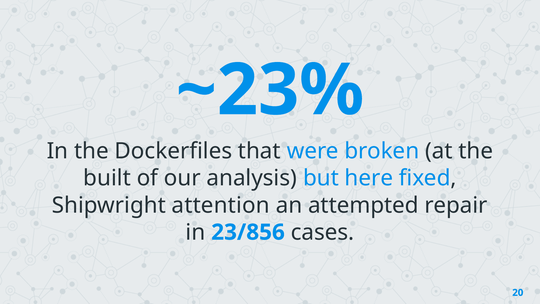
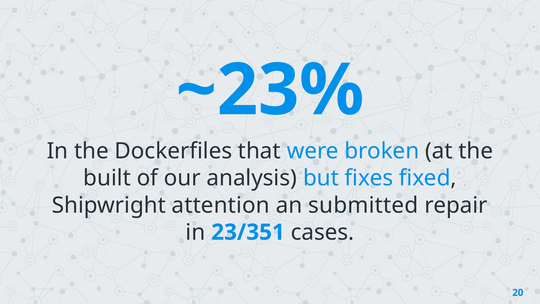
here: here -> fixes
attempted: attempted -> submitted
23/856: 23/856 -> 23/351
